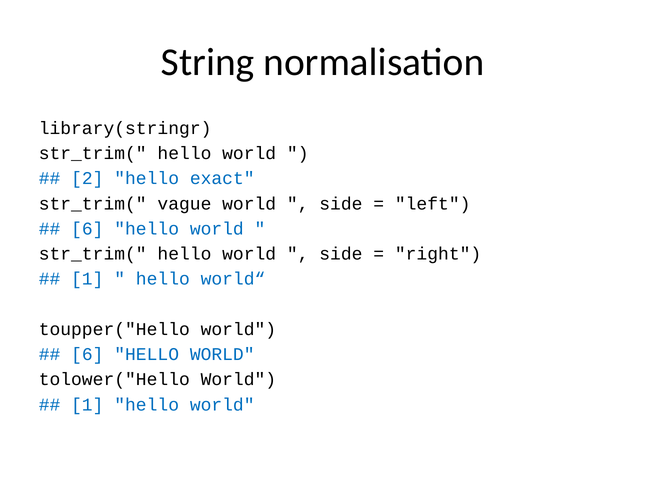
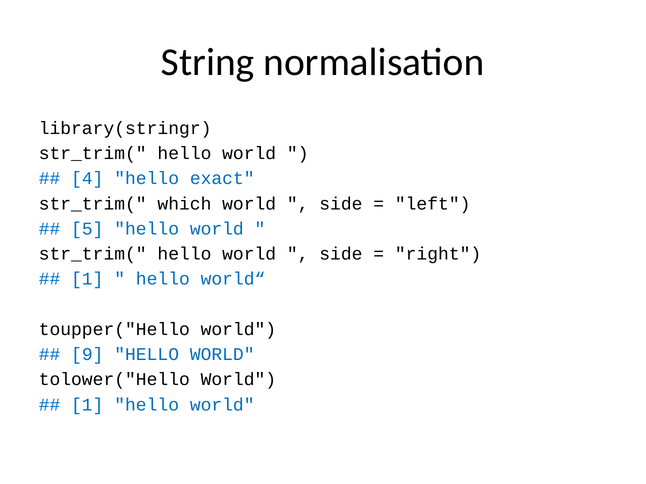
2: 2 -> 4
vague: vague -> which
6 at (87, 229): 6 -> 5
6 at (87, 355): 6 -> 9
